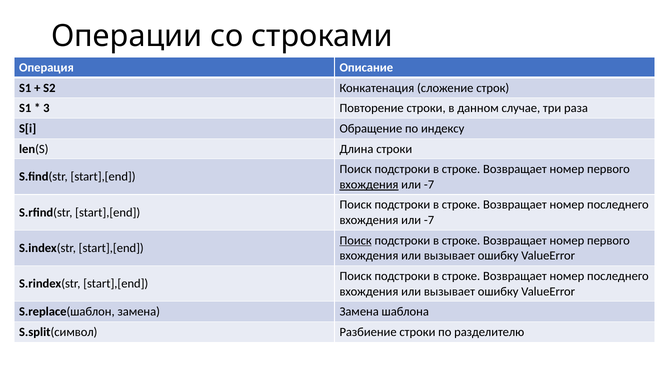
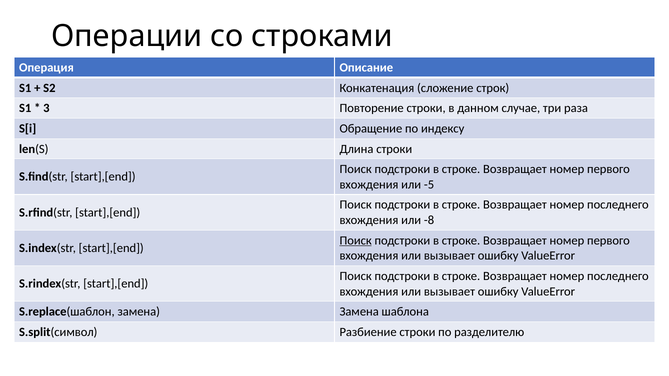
вхождения at (369, 185) underline: present -> none
-7 at (429, 185): -7 -> -5
-7 at (429, 220): -7 -> -8
